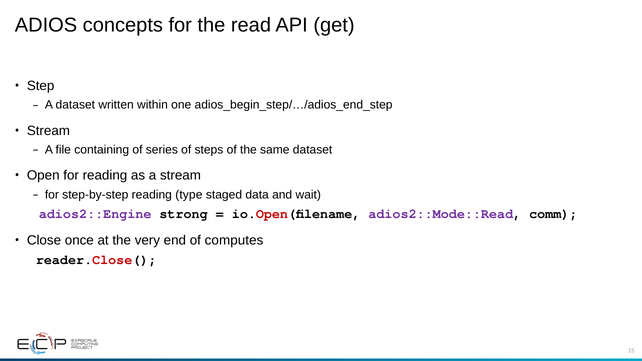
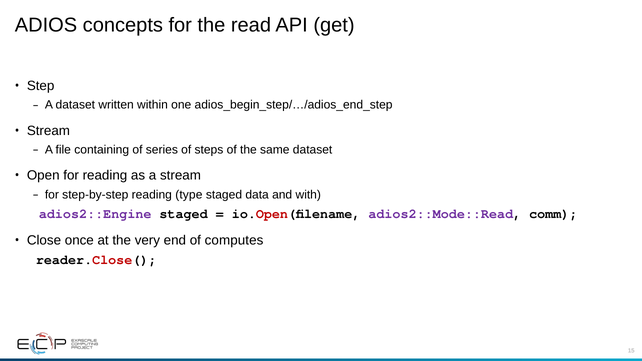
wait: wait -> with
adios2::Engine strong: strong -> staged
